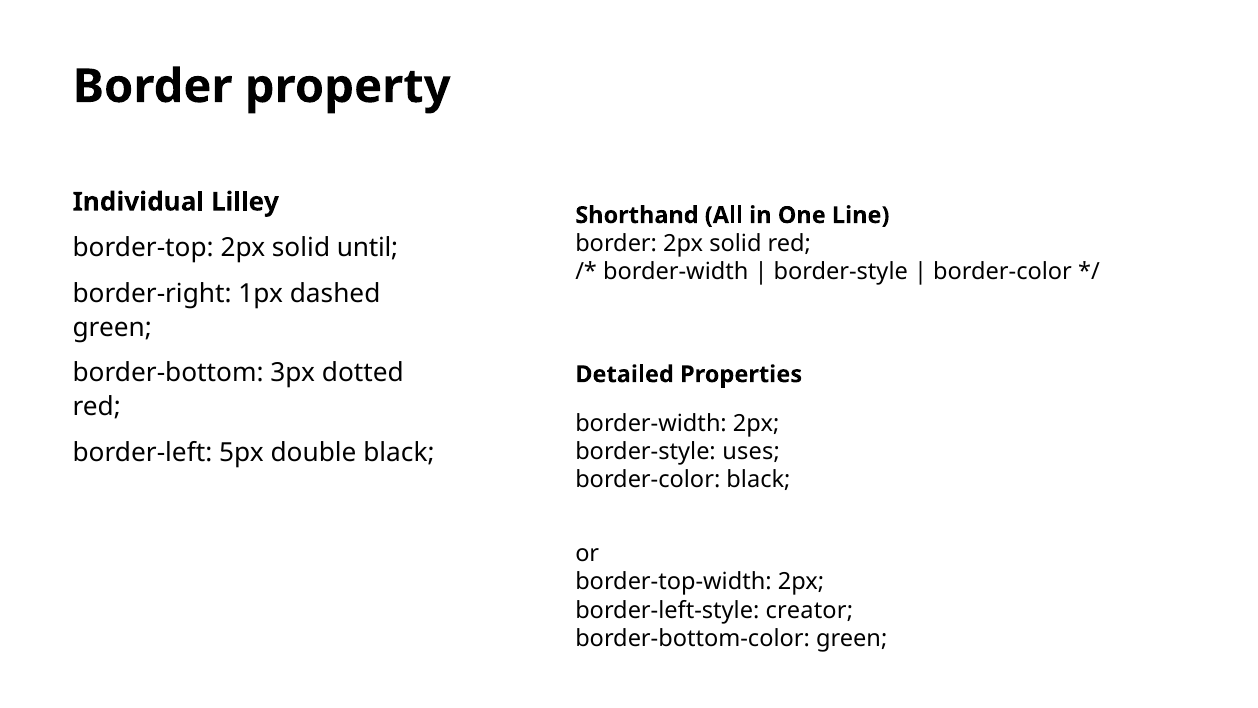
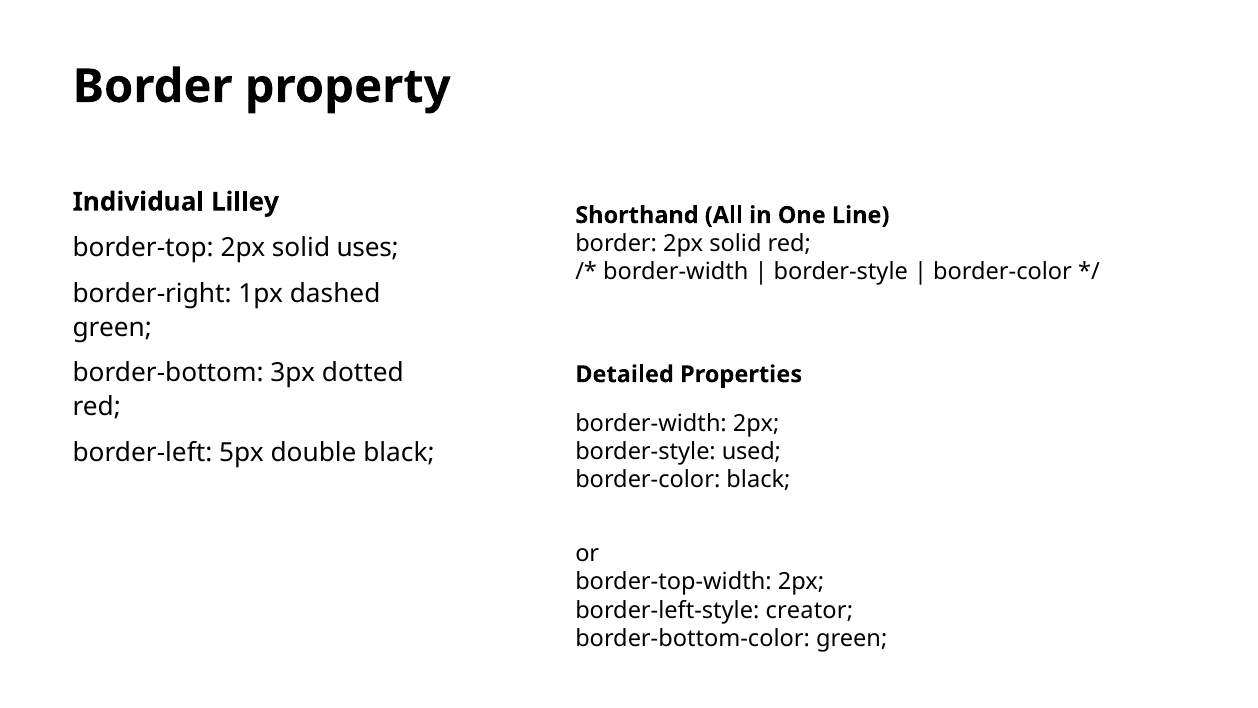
until: until -> uses
uses: uses -> used
